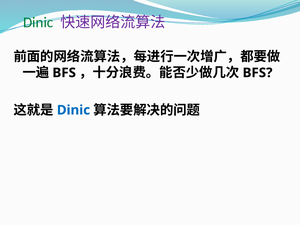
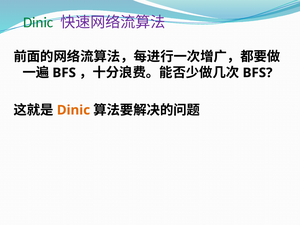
Dinic at (73, 110) colour: blue -> orange
